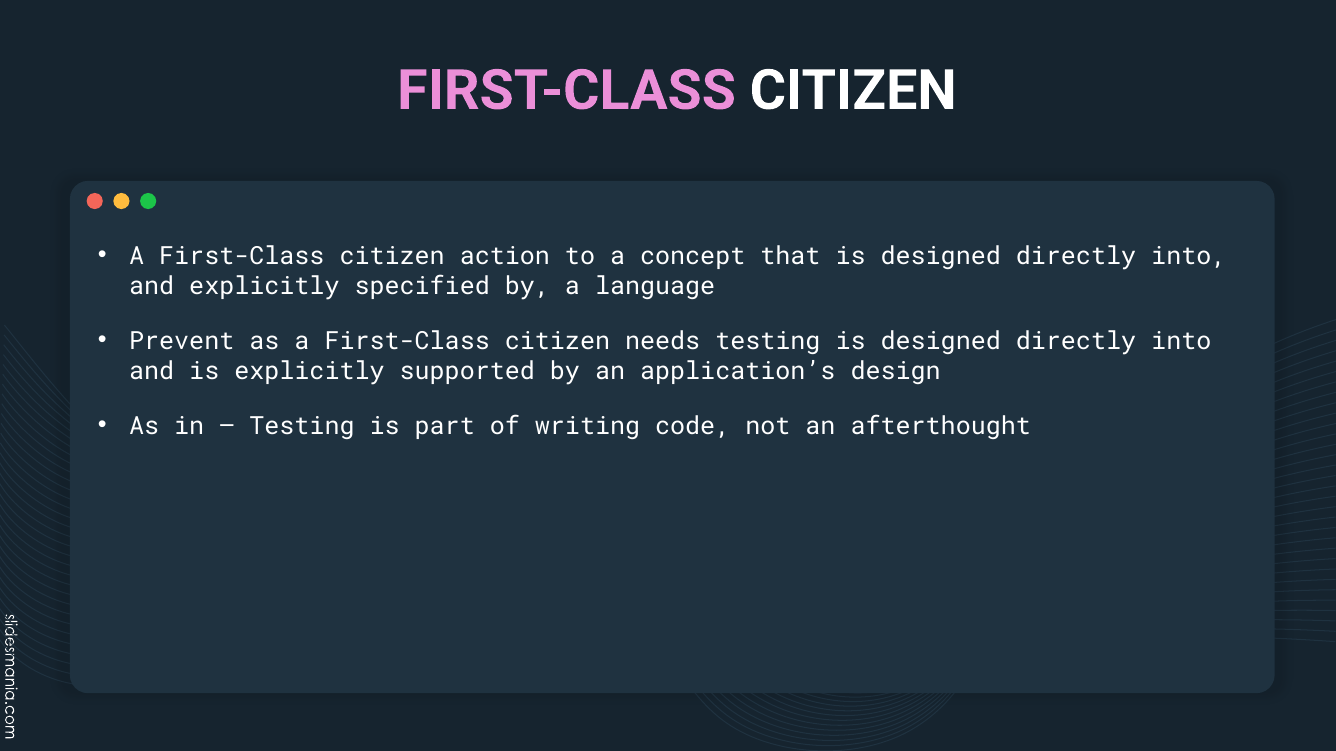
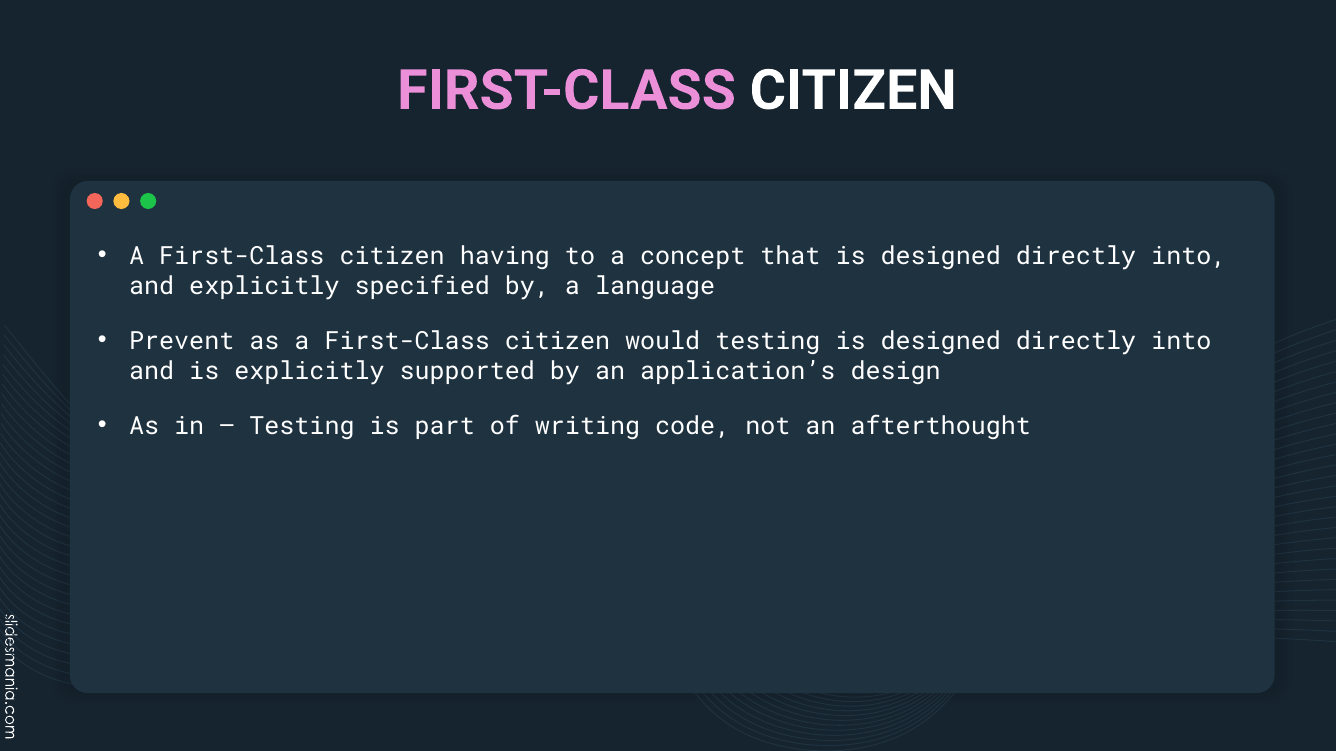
action: action -> having
needs: needs -> would
